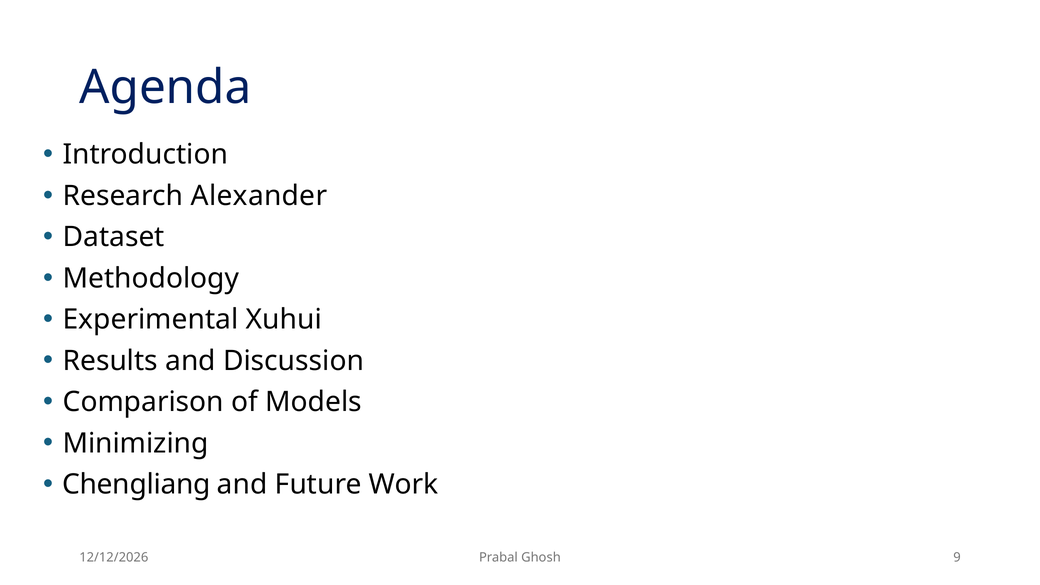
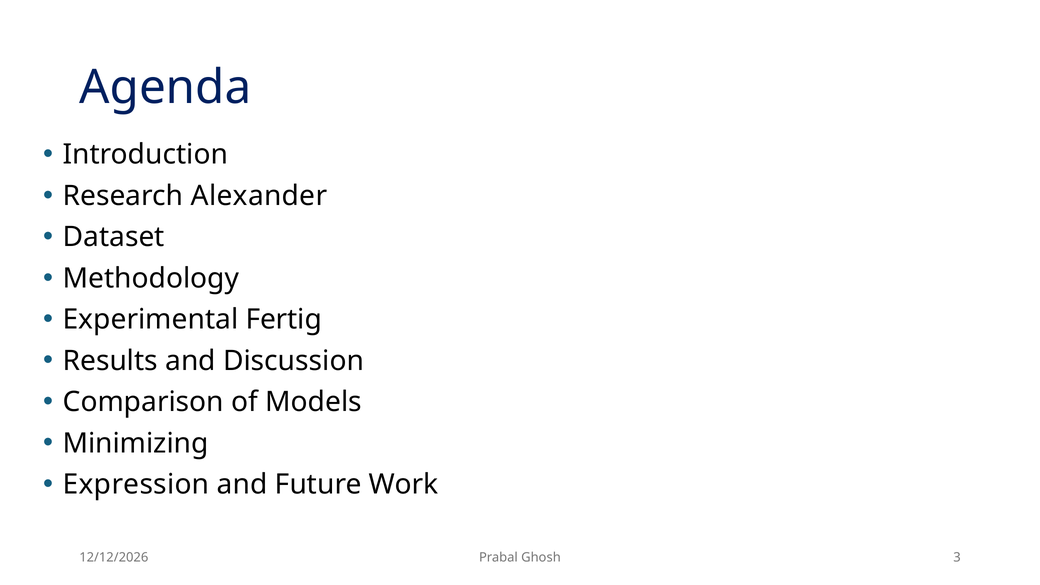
Xuhui: Xuhui -> Fertig
Chengliang: Chengliang -> Expression
9: 9 -> 3
